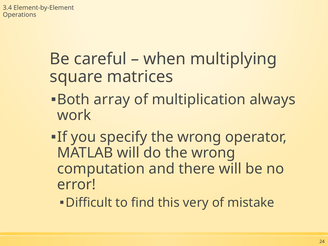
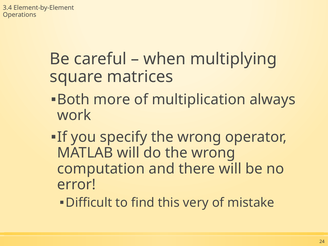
array: array -> more
